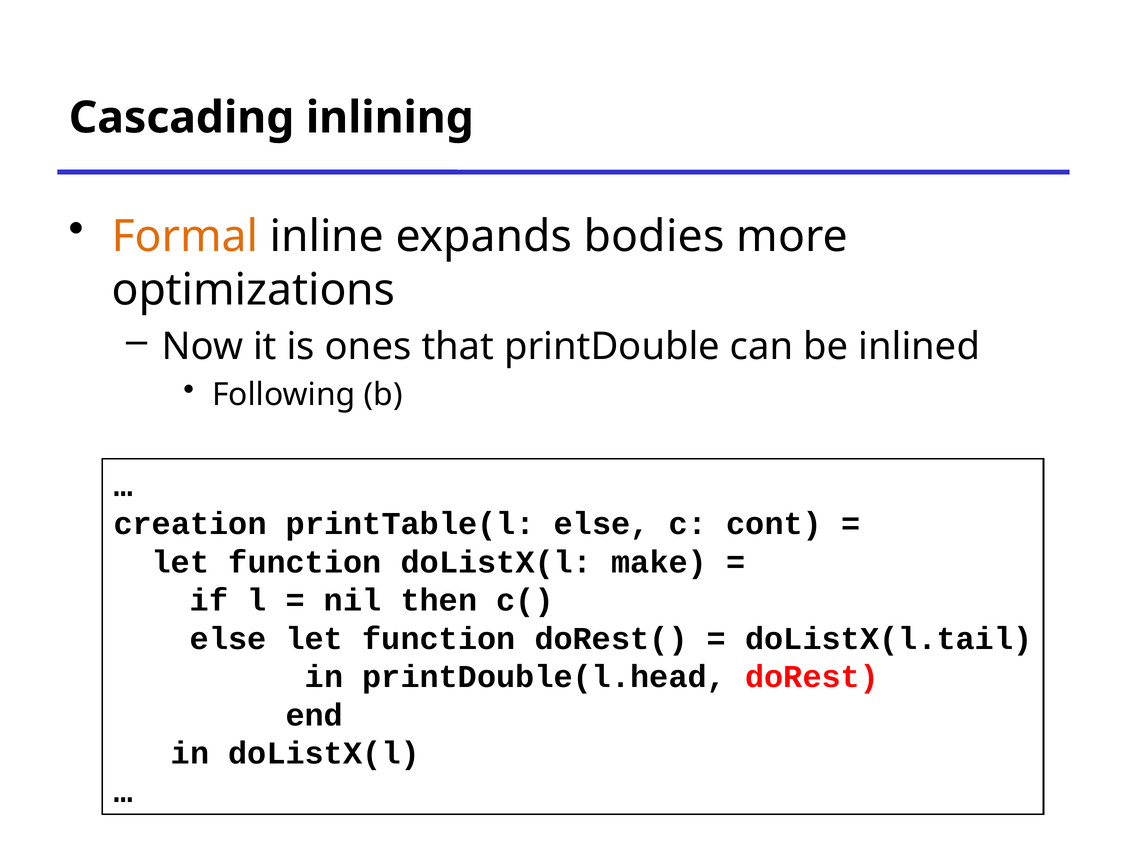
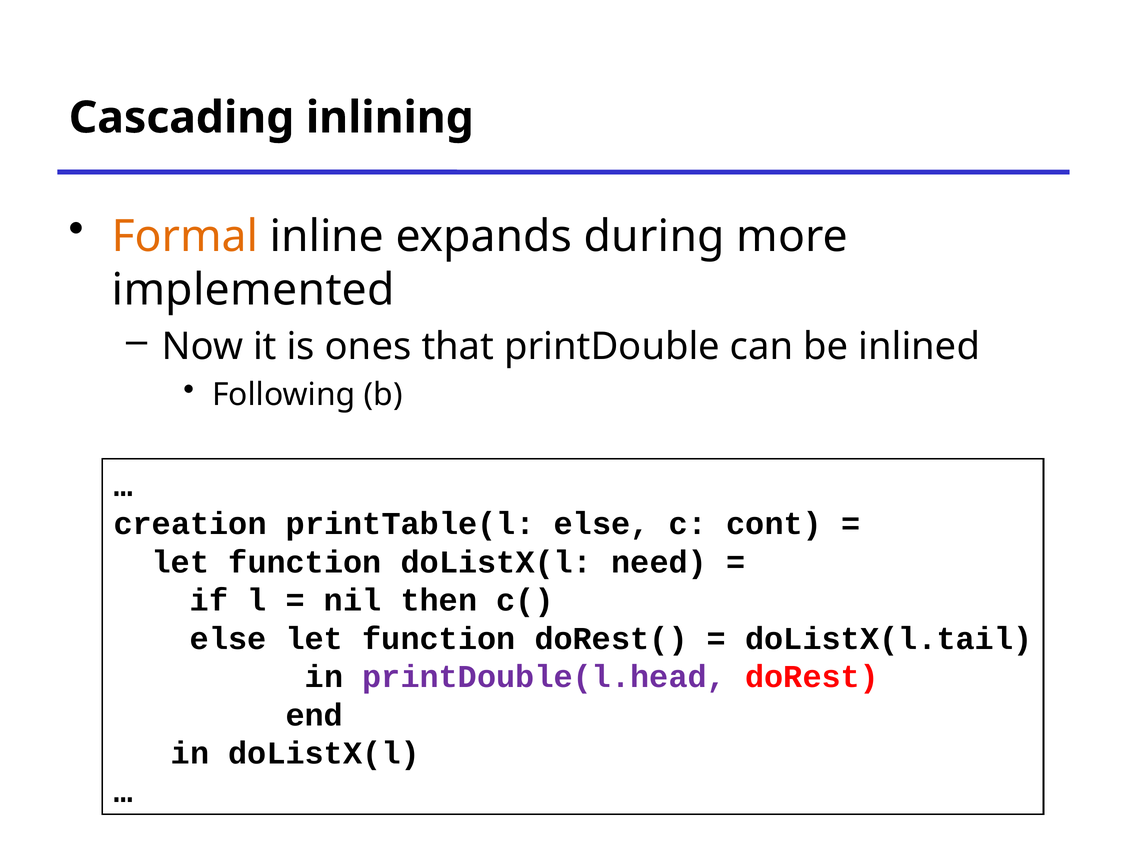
bodies: bodies -> during
optimizations: optimizations -> implemented
make: make -> need
printDouble(l.head colour: black -> purple
